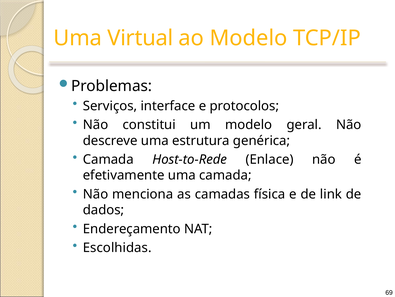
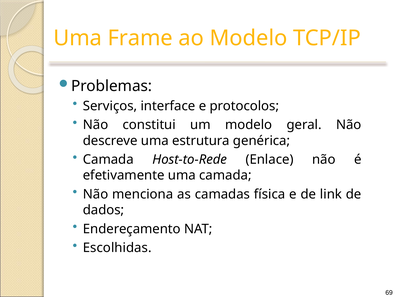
Virtual: Virtual -> Frame
